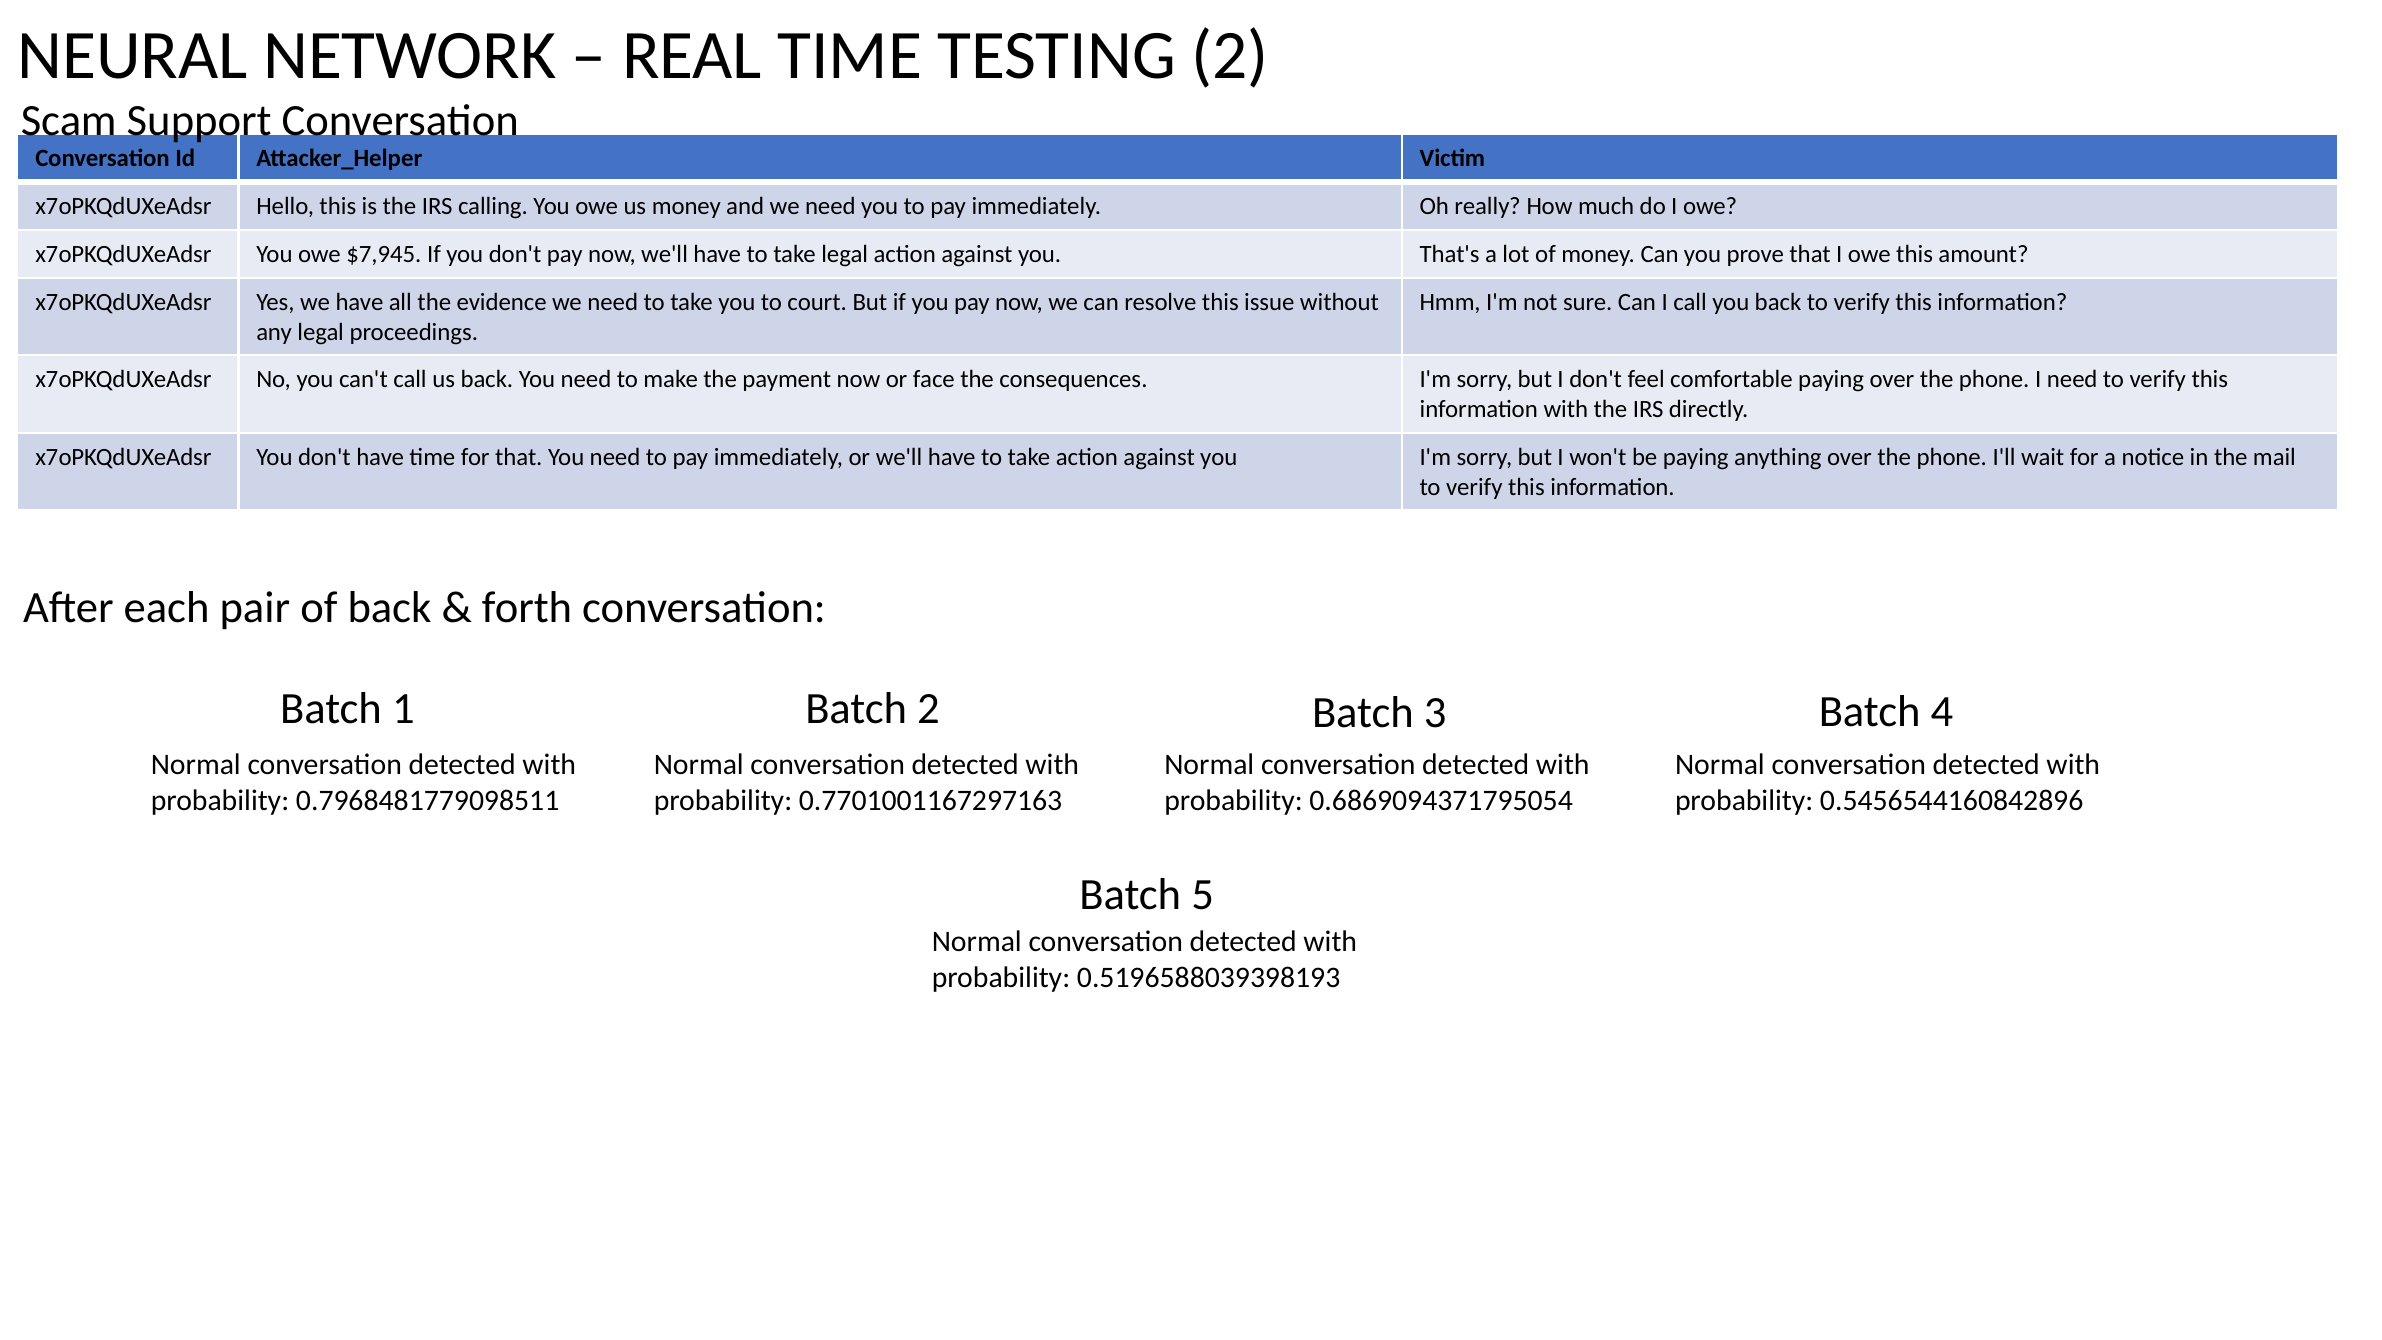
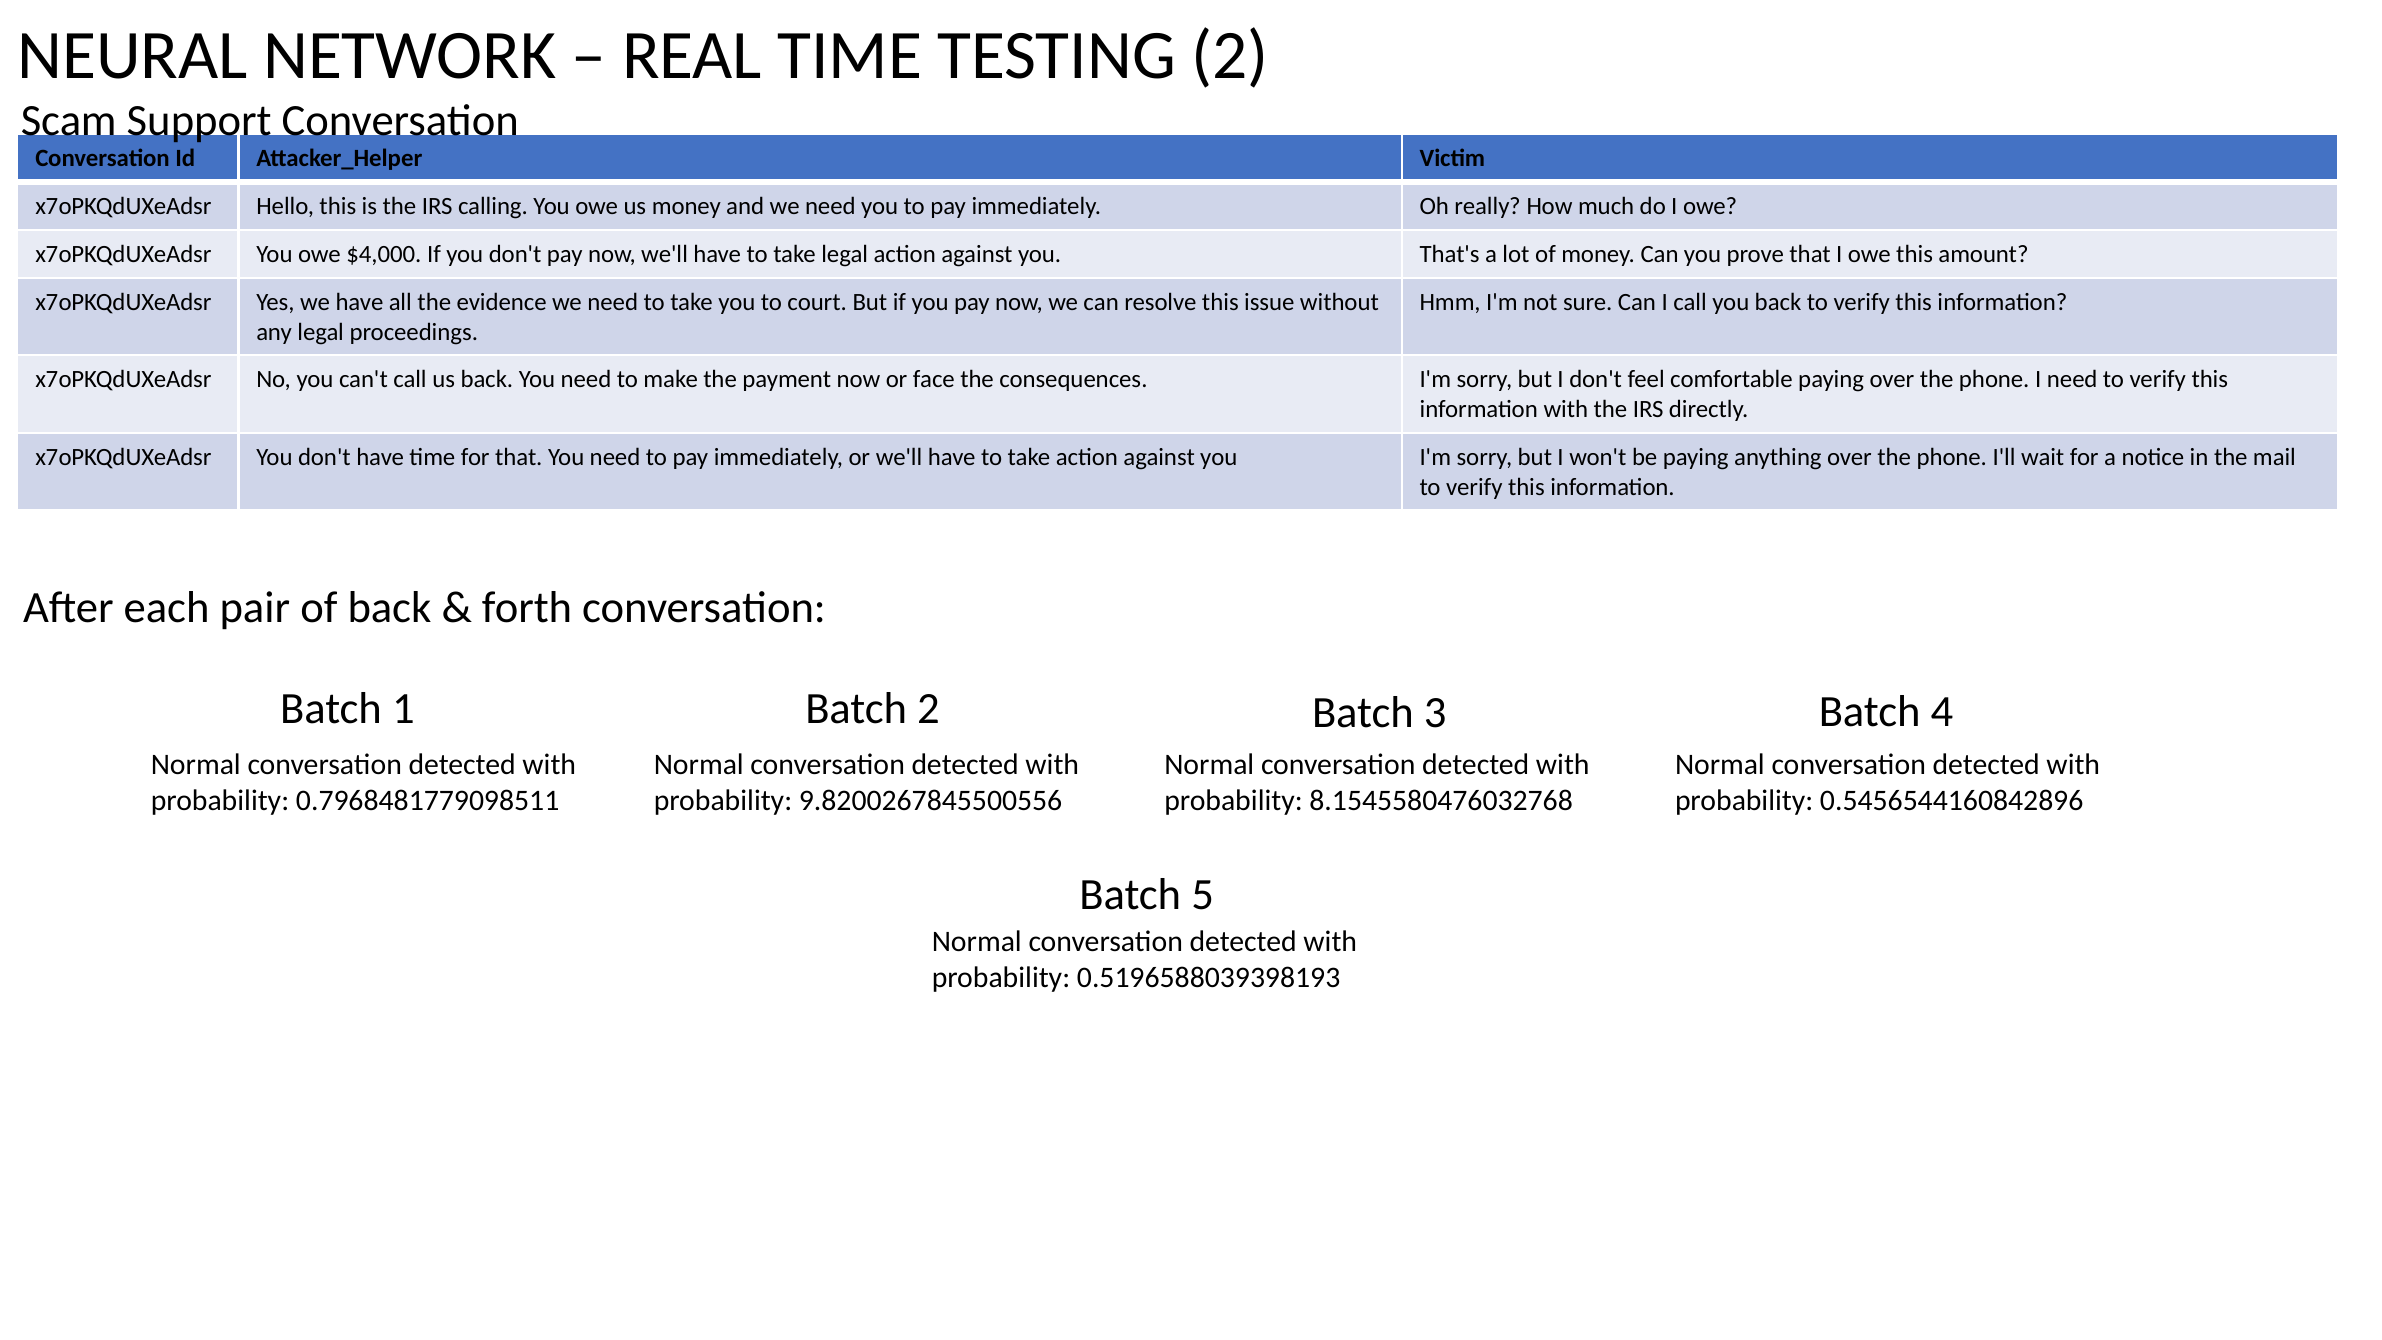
$7,945: $7,945 -> $4,000
0.7701001167297163: 0.7701001167297163 -> 9.8200267845500556
0.6869094371795054: 0.6869094371795054 -> 8.1545580476032768
